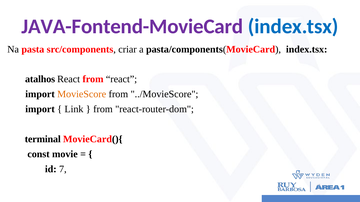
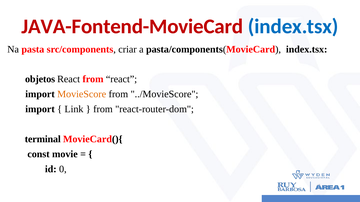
JAVA-Fontend-MovieCard colour: purple -> red
atalhos: atalhos -> objetos
7: 7 -> 0
